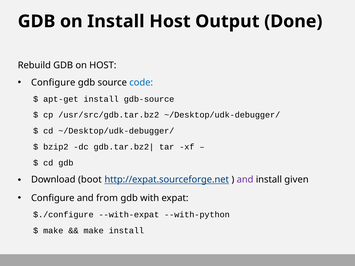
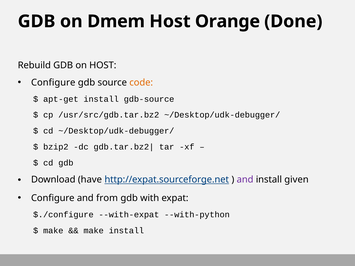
on Install: Install -> Dmem
Output: Output -> Orange
code colour: blue -> orange
boot: boot -> have
